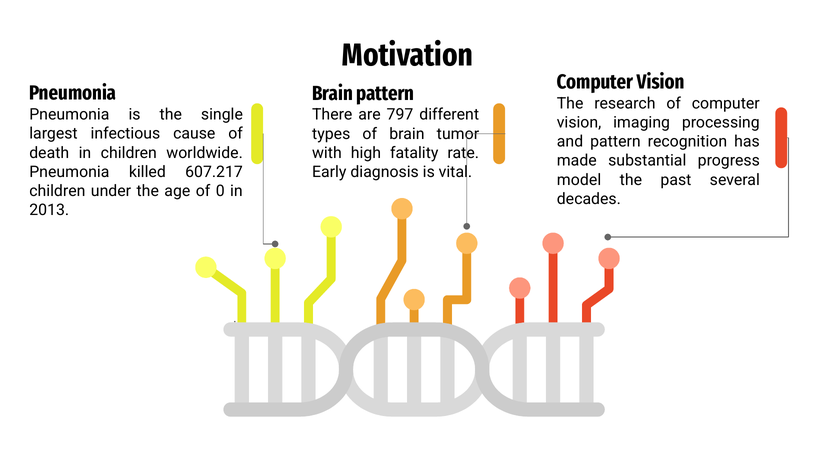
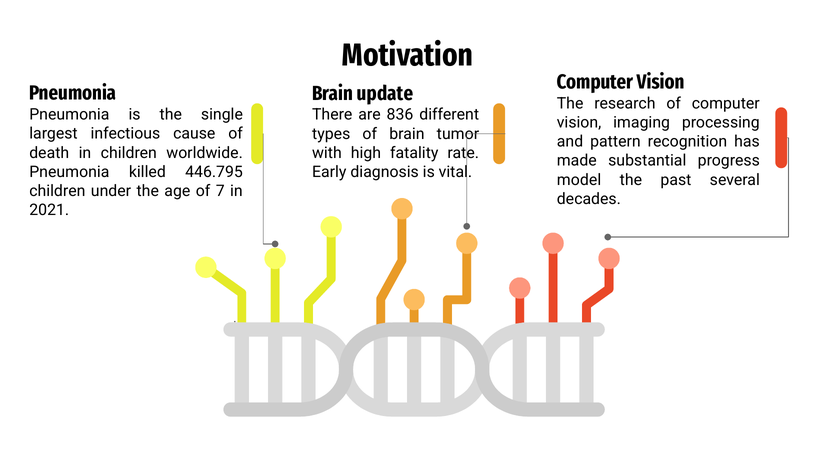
Brain pattern: pattern -> update
797: 797 -> 836
607.217: 607.217 -> 446.795
0: 0 -> 7
2013: 2013 -> 2021
